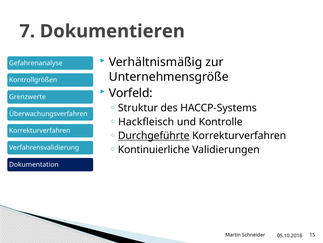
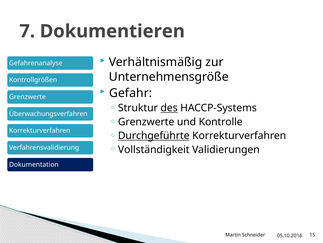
Vorfeld: Vorfeld -> Gefahr
des underline: none -> present
Hackfleisch at (146, 122): Hackfleisch -> Grenzwerte
Kontinuierliche: Kontinuierliche -> Vollständigkeit
